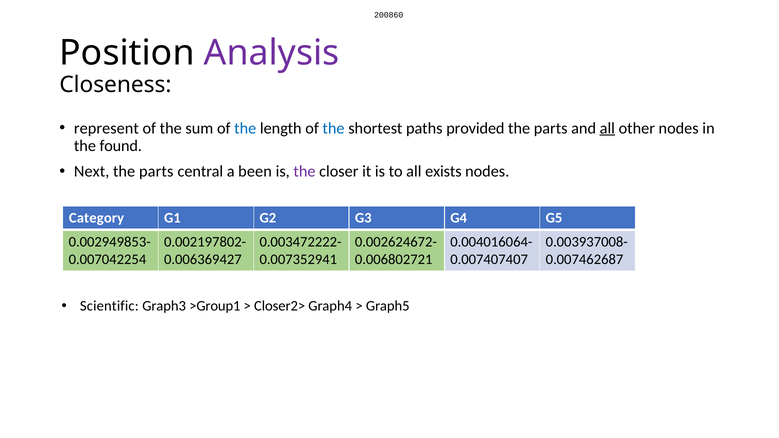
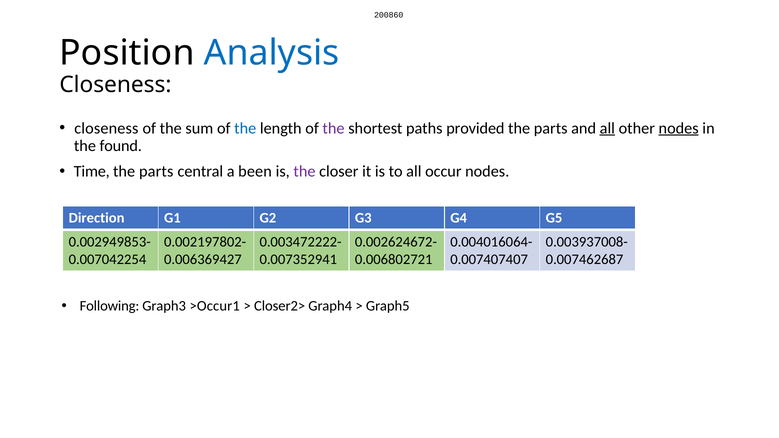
Analysis colour: purple -> blue
represent at (106, 128): represent -> closeness
the at (334, 128) colour: blue -> purple
nodes at (679, 128) underline: none -> present
Next: Next -> Time
exists: exists -> occur
Category: Category -> Direction
Scientific: Scientific -> Following
>Group1: >Group1 -> >Occur1
